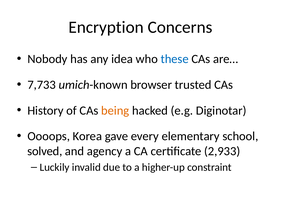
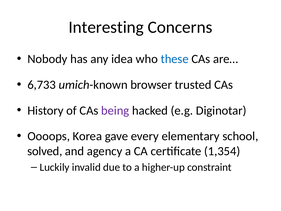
Encryption: Encryption -> Interesting
7,733: 7,733 -> 6,733
being colour: orange -> purple
2,933: 2,933 -> 1,354
